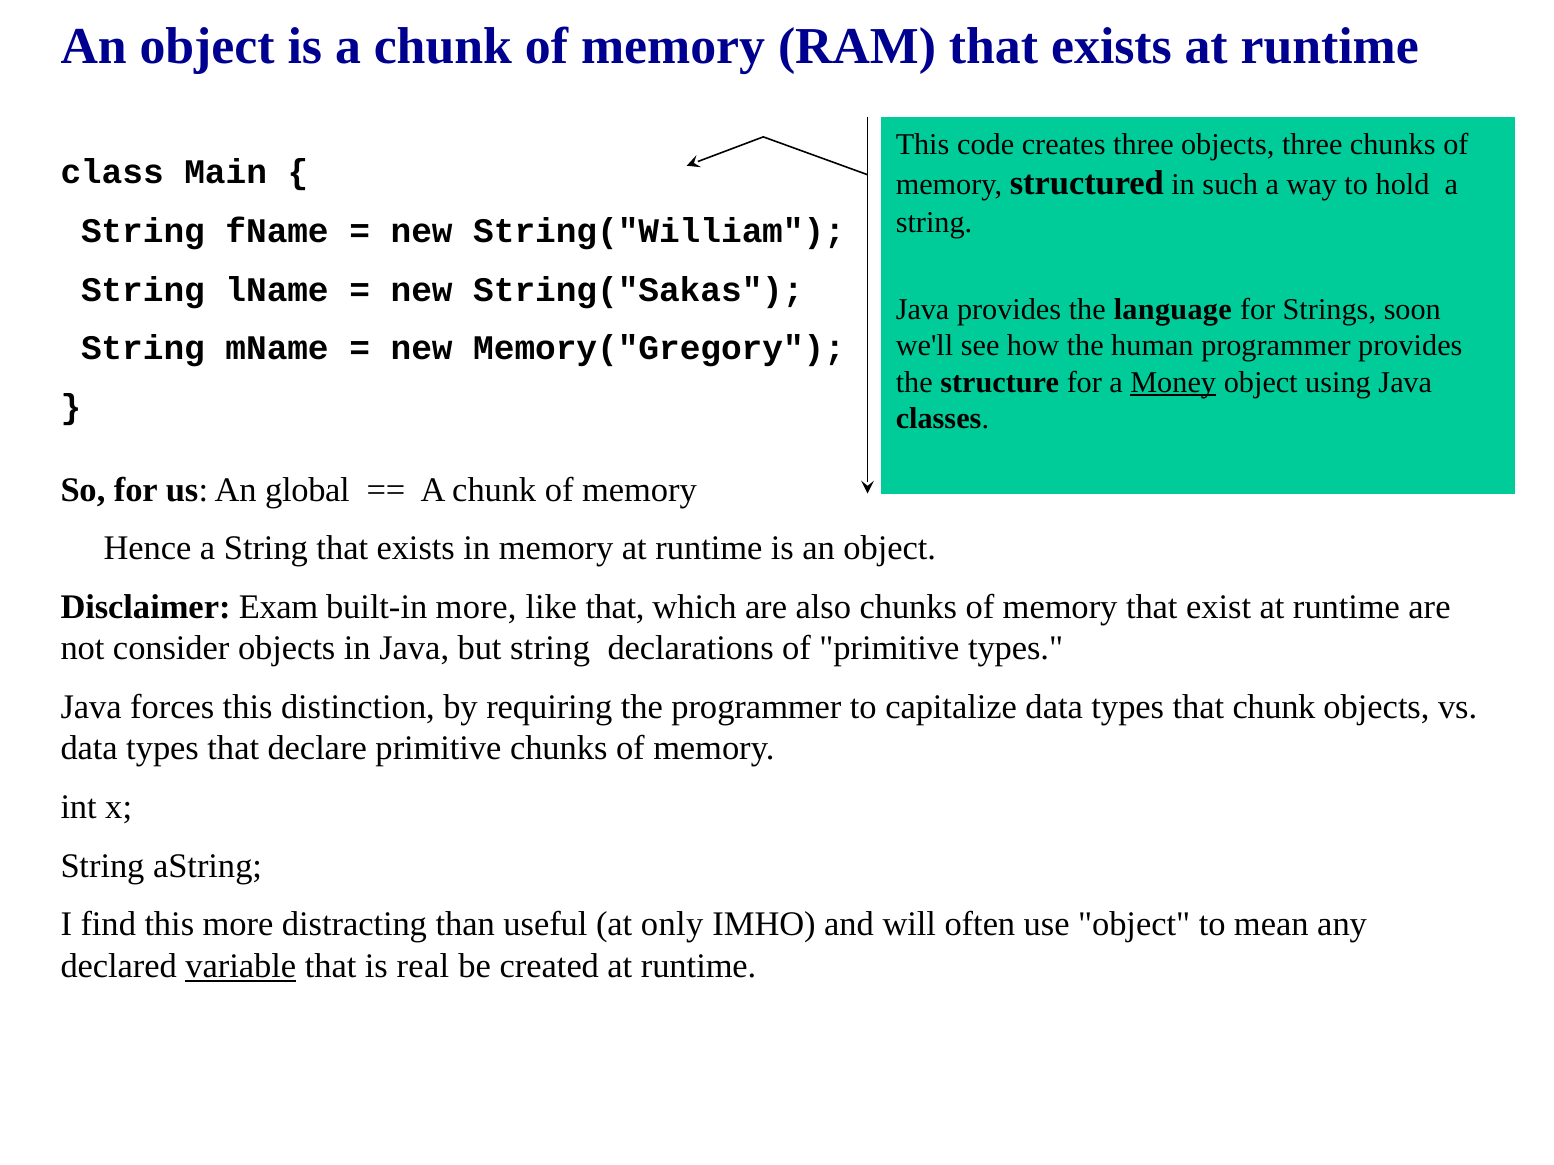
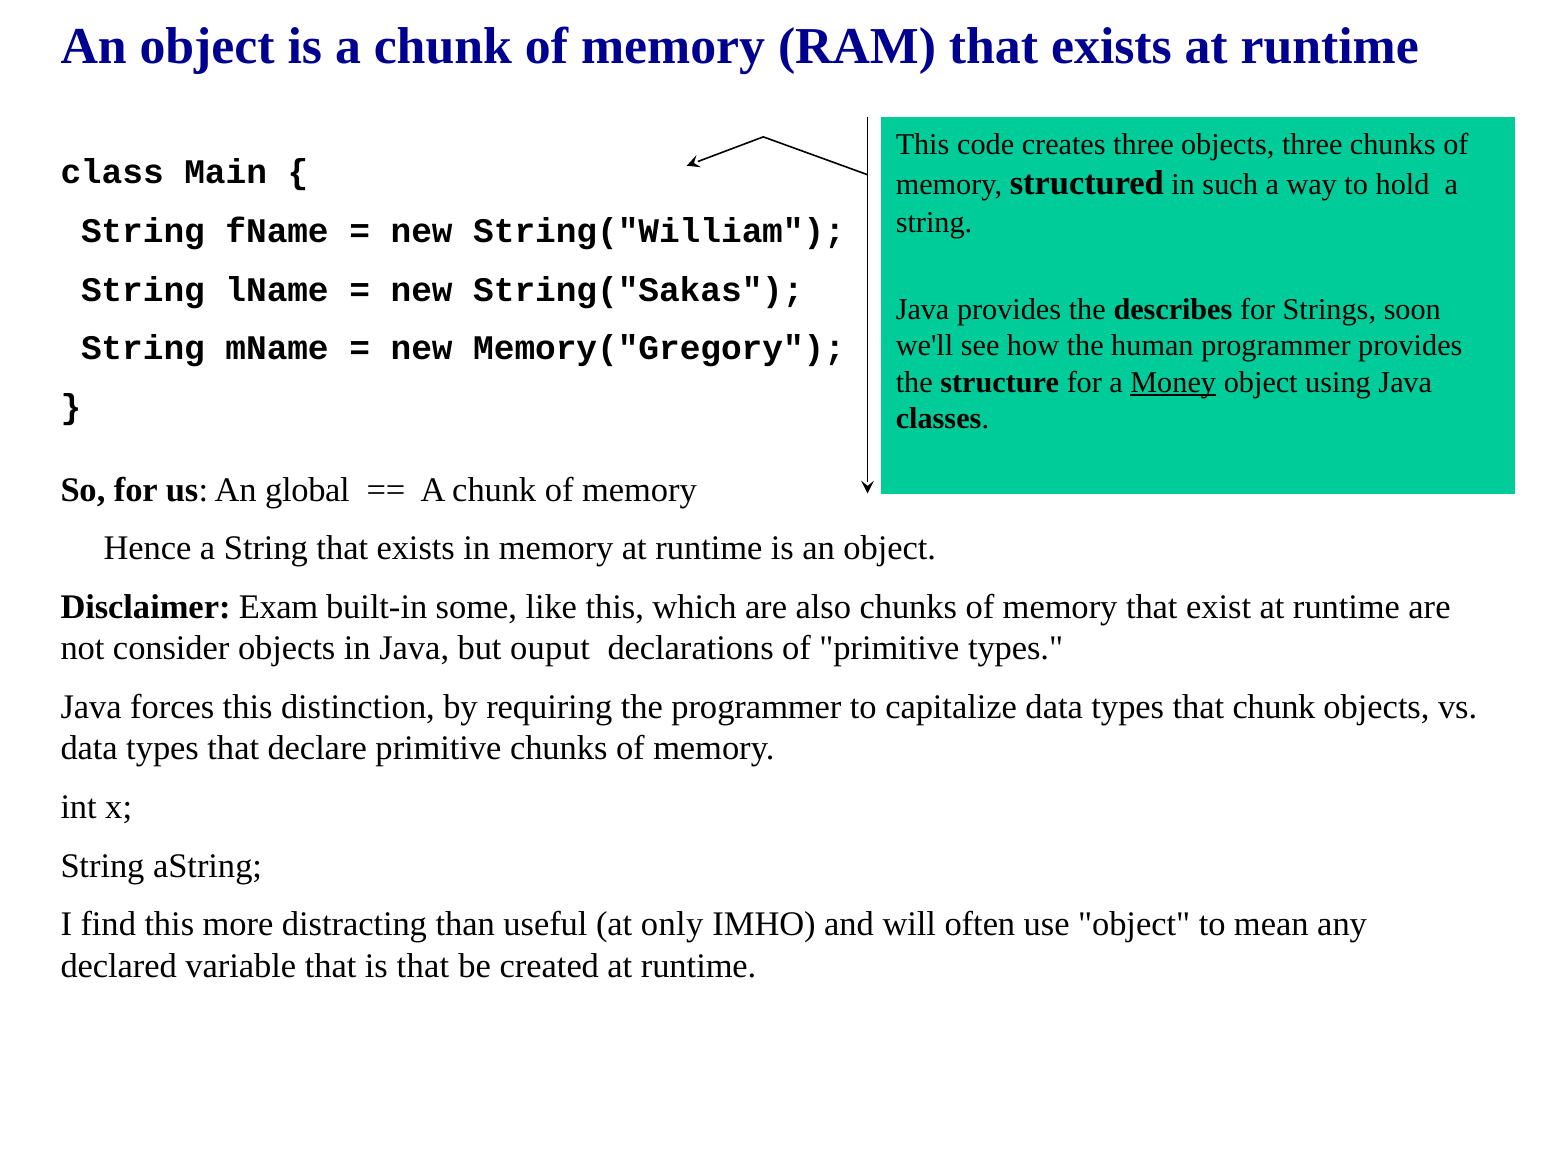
language: language -> describes
built-in more: more -> some
like that: that -> this
but string: string -> ouput
variable underline: present -> none
is real: real -> that
